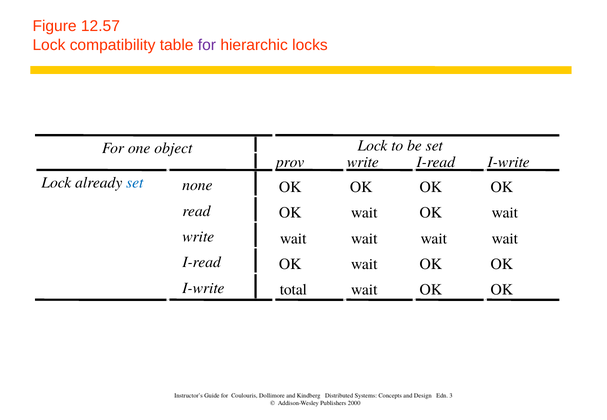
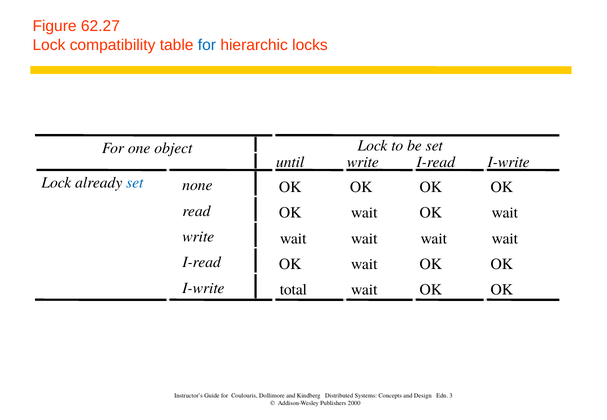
12.57: 12.57 -> 62.27
for at (207, 45) colour: purple -> blue
prov: prov -> until
